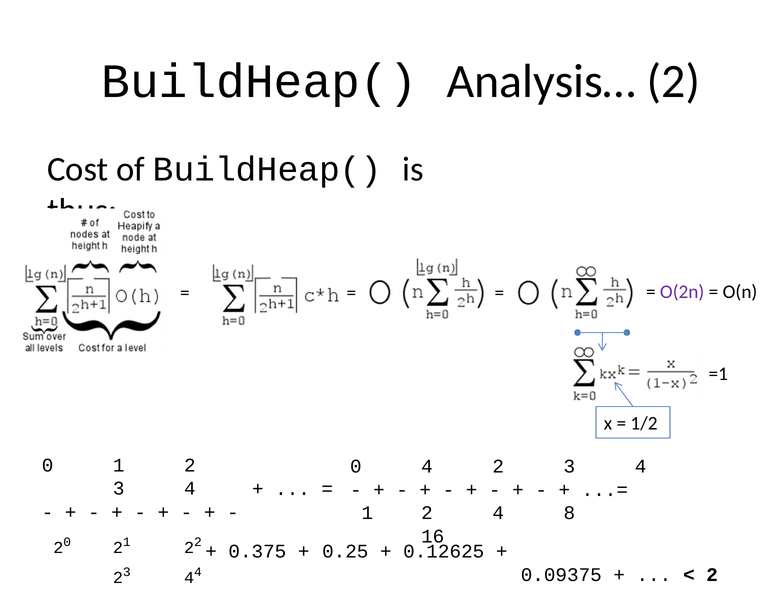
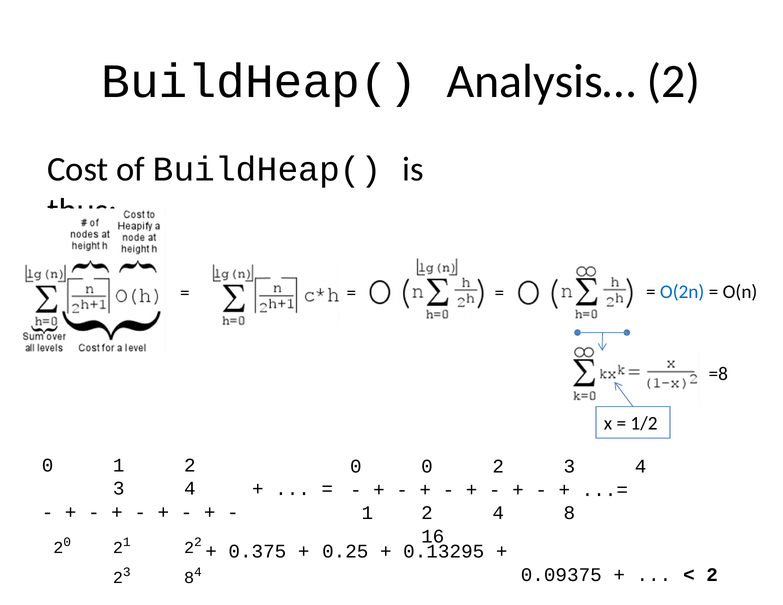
O(2n colour: purple -> blue
=1: =1 -> =8
0 4: 4 -> 0
0.12625: 0.12625 -> 0.13295
4 at (189, 578): 4 -> 8
